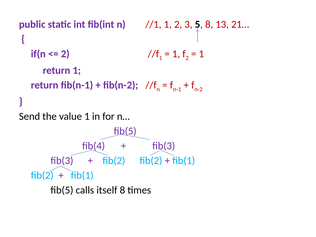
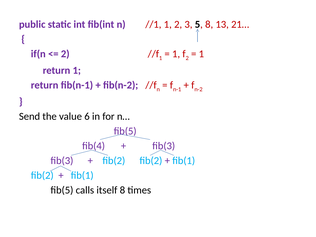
value 1: 1 -> 6
